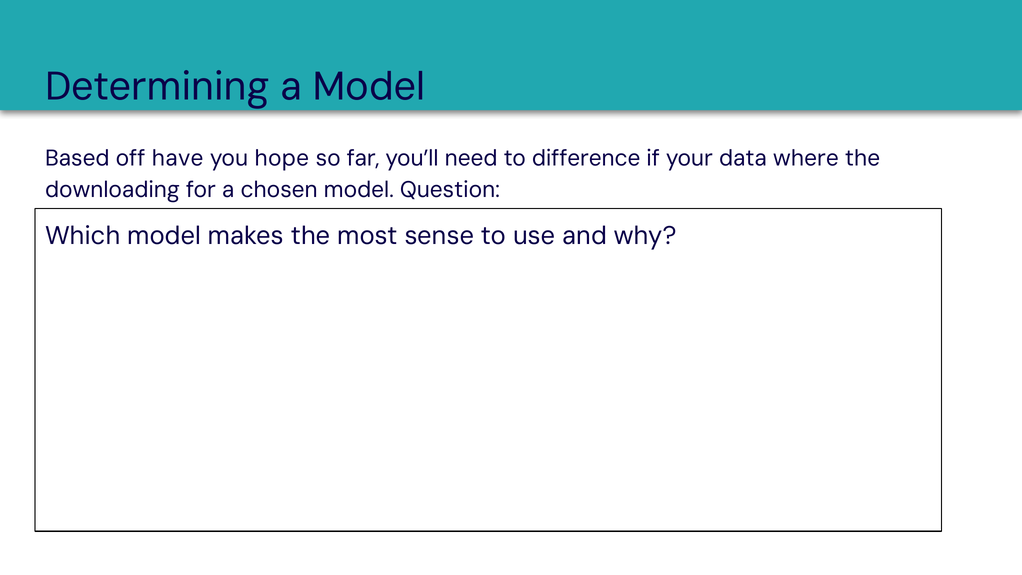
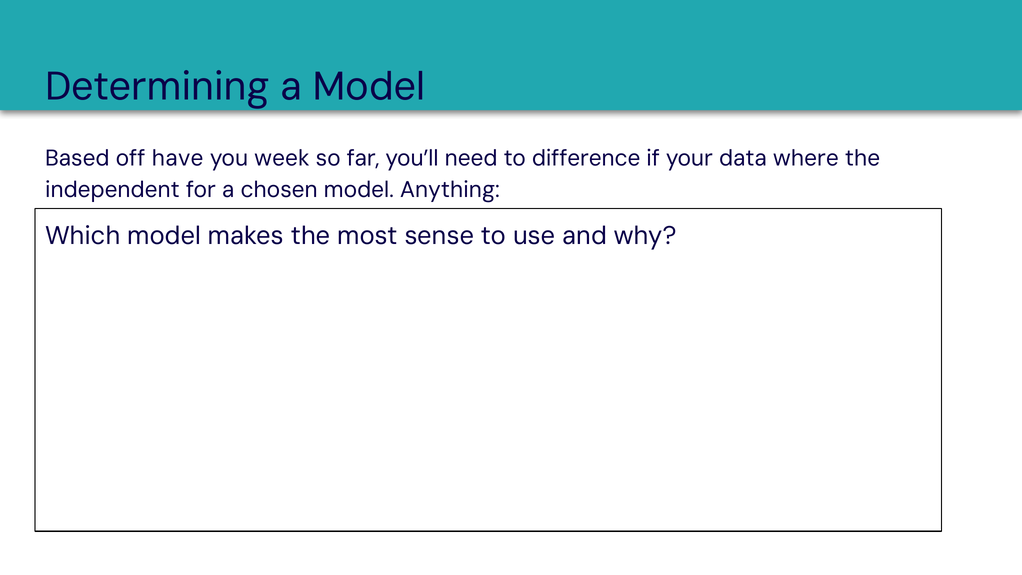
hope: hope -> week
downloading: downloading -> independent
Question: Question -> Anything
